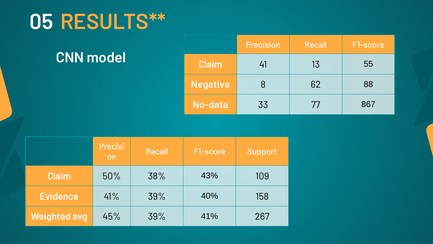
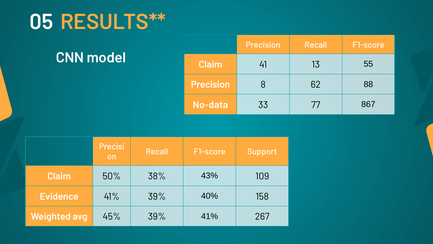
Negative at (210, 85): Negative -> Precision
